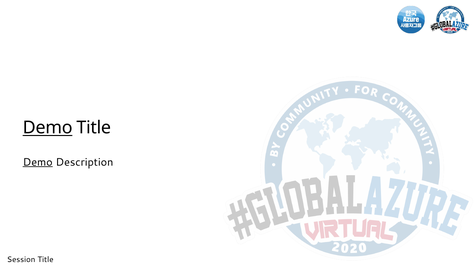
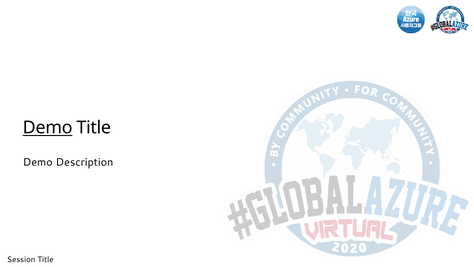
Demo at (38, 162) underline: present -> none
